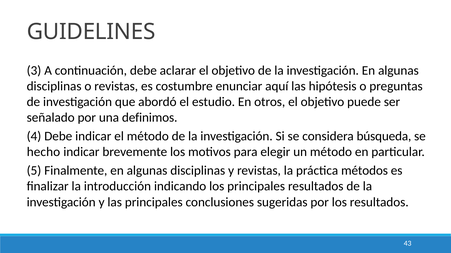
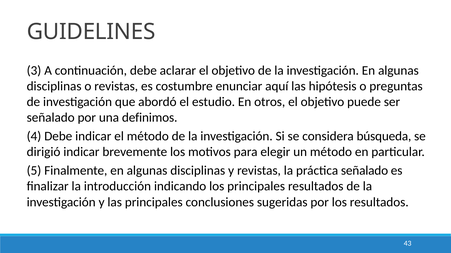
hecho: hecho -> dirigió
práctica métodos: métodos -> señalado
